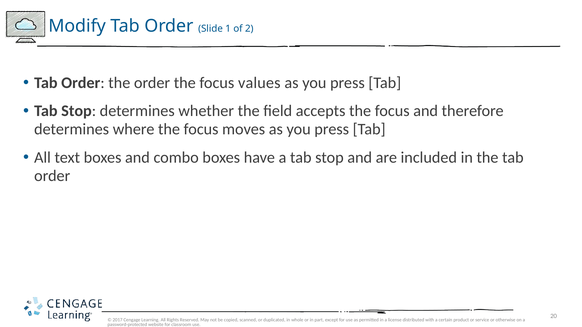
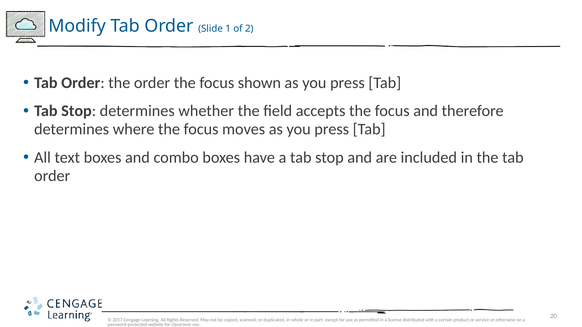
values: values -> shown
